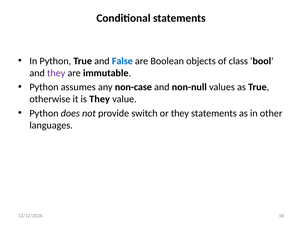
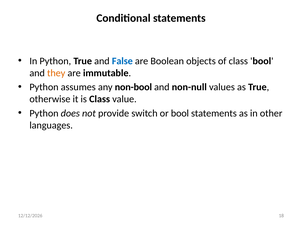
they at (56, 73) colour: purple -> orange
non-case: non-case -> non-bool
is They: They -> Class
or they: they -> bool
